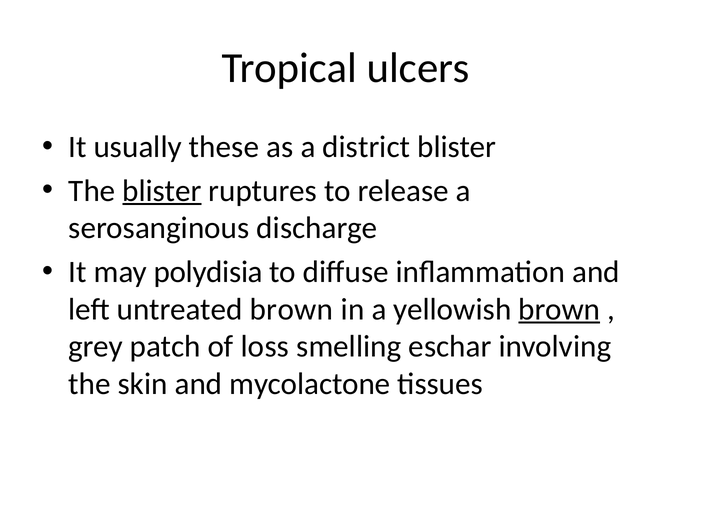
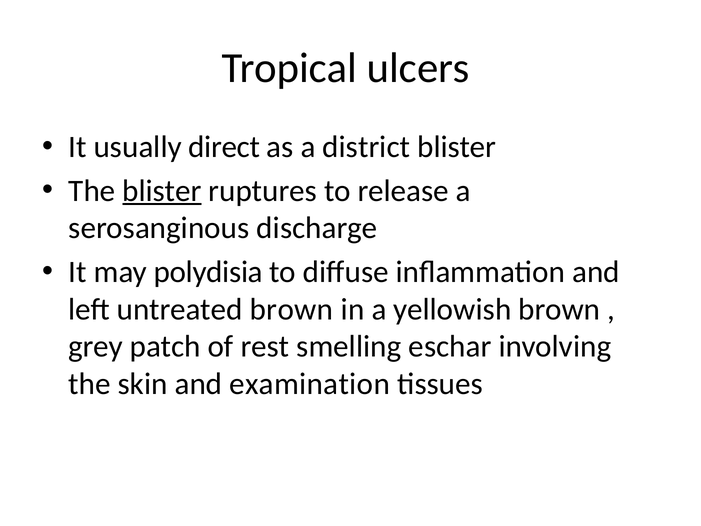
these: these -> direct
brown at (559, 309) underline: present -> none
loss: loss -> rest
mycolactone: mycolactone -> examination
